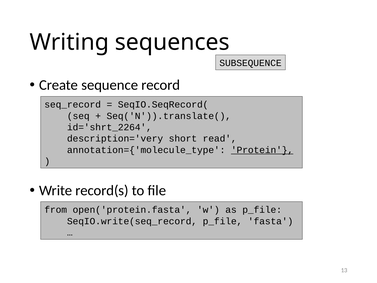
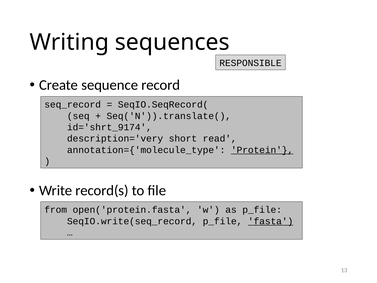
SUBSEQUENCE: SUBSEQUENCE -> RESPONSIBLE
id='shrt_2264: id='shrt_2264 -> id='shrt_9174
fasta underline: none -> present
